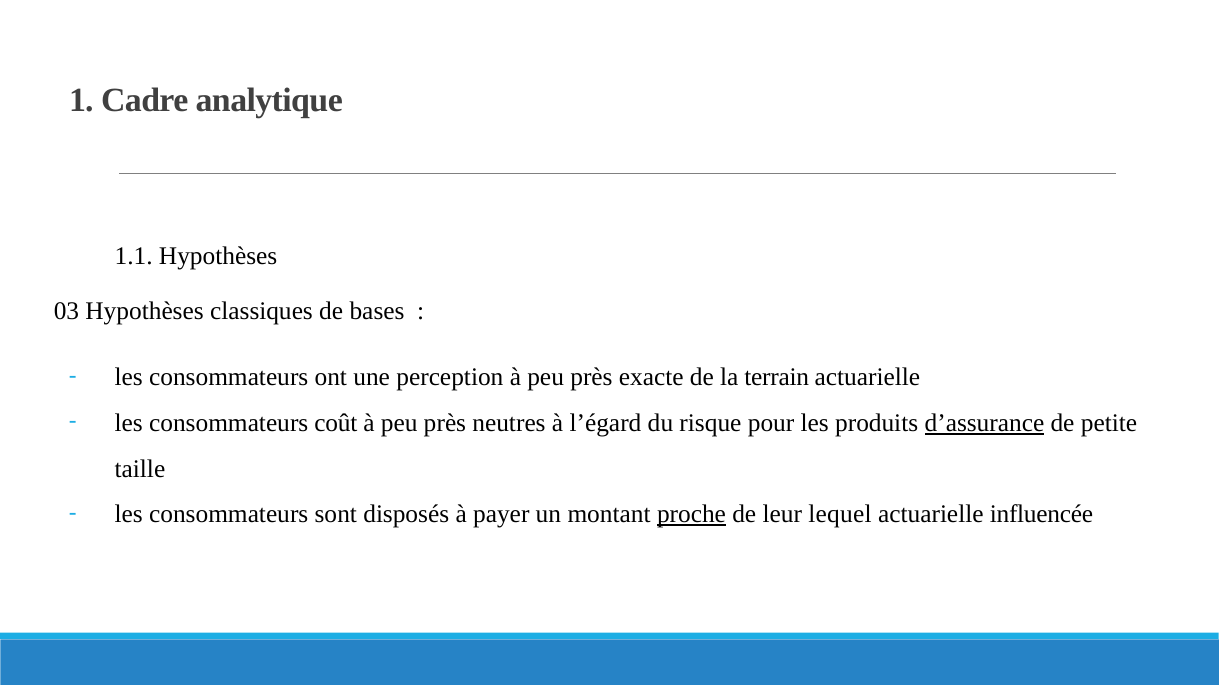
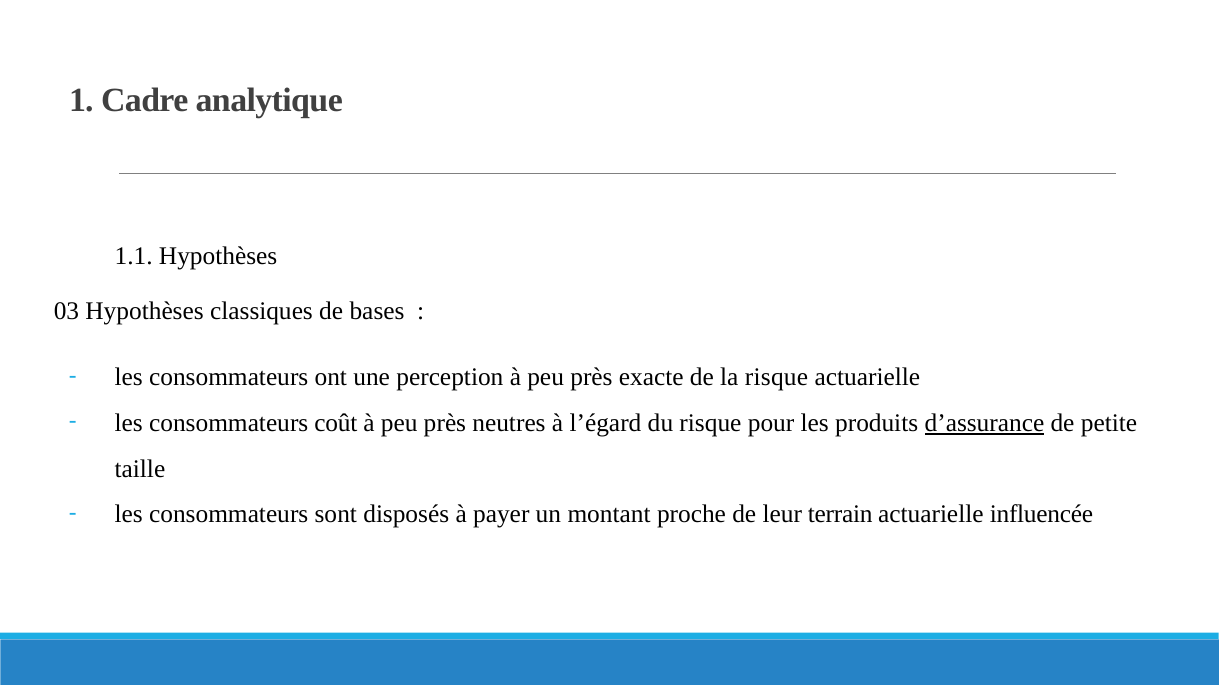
la terrain: terrain -> risque
proche underline: present -> none
lequel: lequel -> terrain
